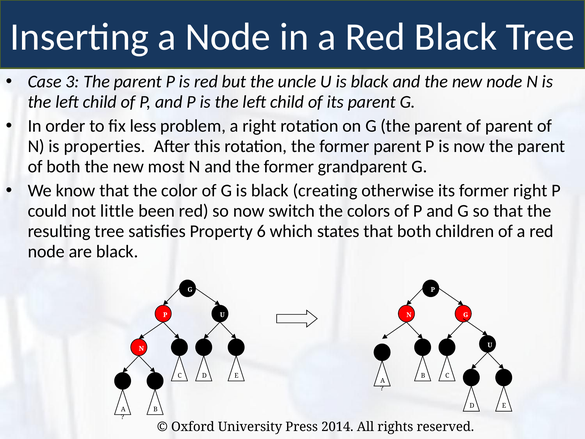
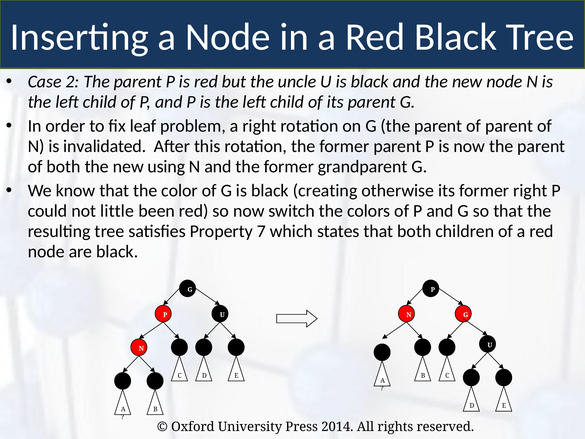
3: 3 -> 2
less: less -> leaf
properties: properties -> invalidated
most: most -> using
6: 6 -> 7
